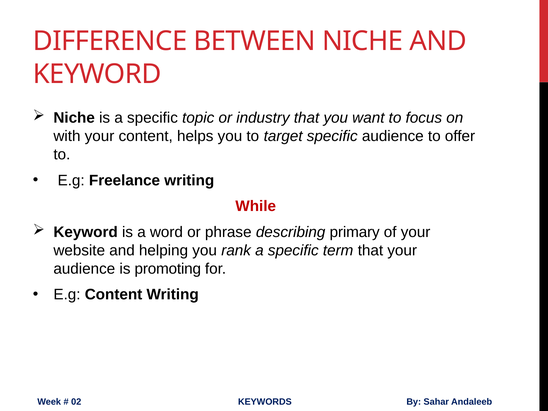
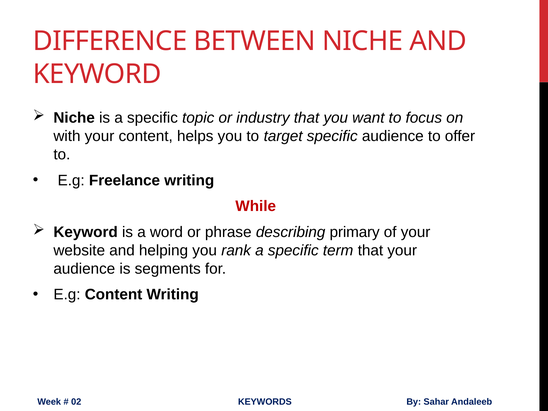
promoting: promoting -> segments
